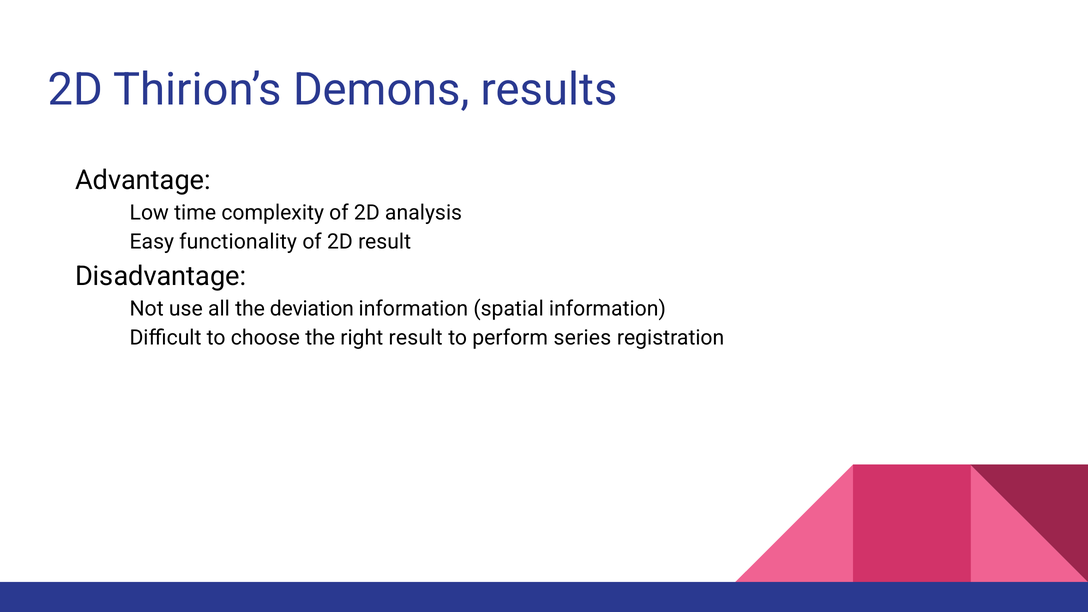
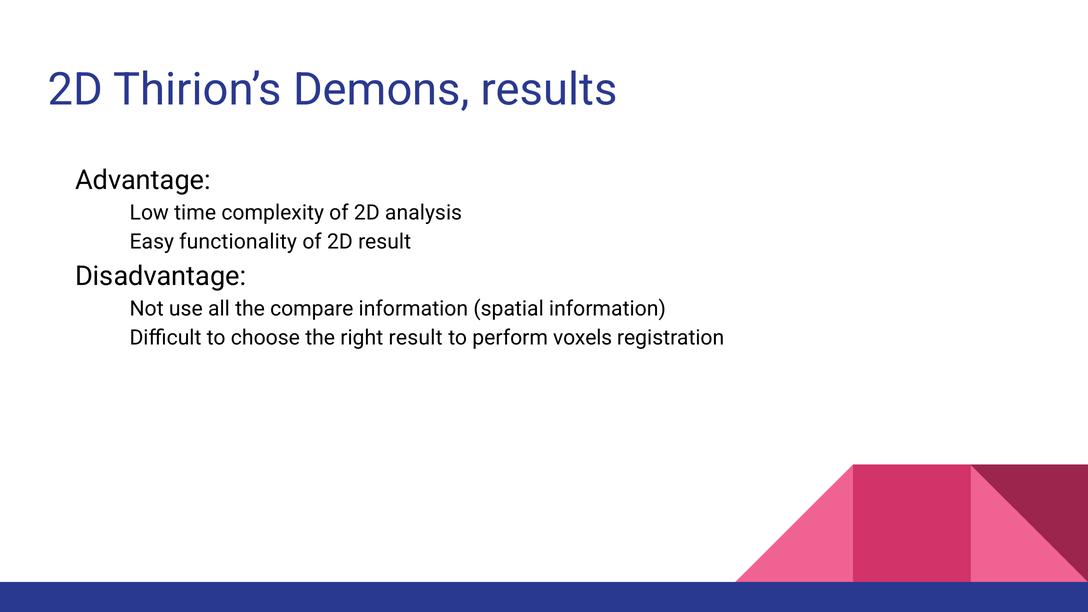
deviation: deviation -> compare
series: series -> voxels
